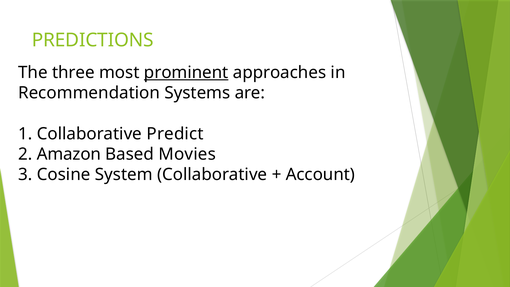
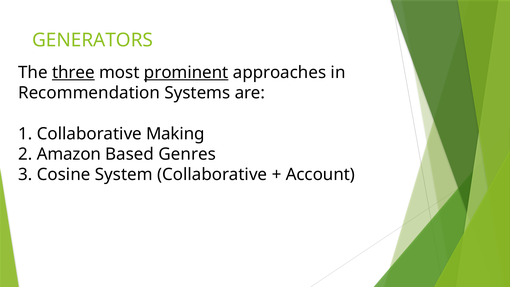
PREDICTIONS: PREDICTIONS -> GENERATORS
three underline: none -> present
Predict: Predict -> Making
Movies: Movies -> Genres
